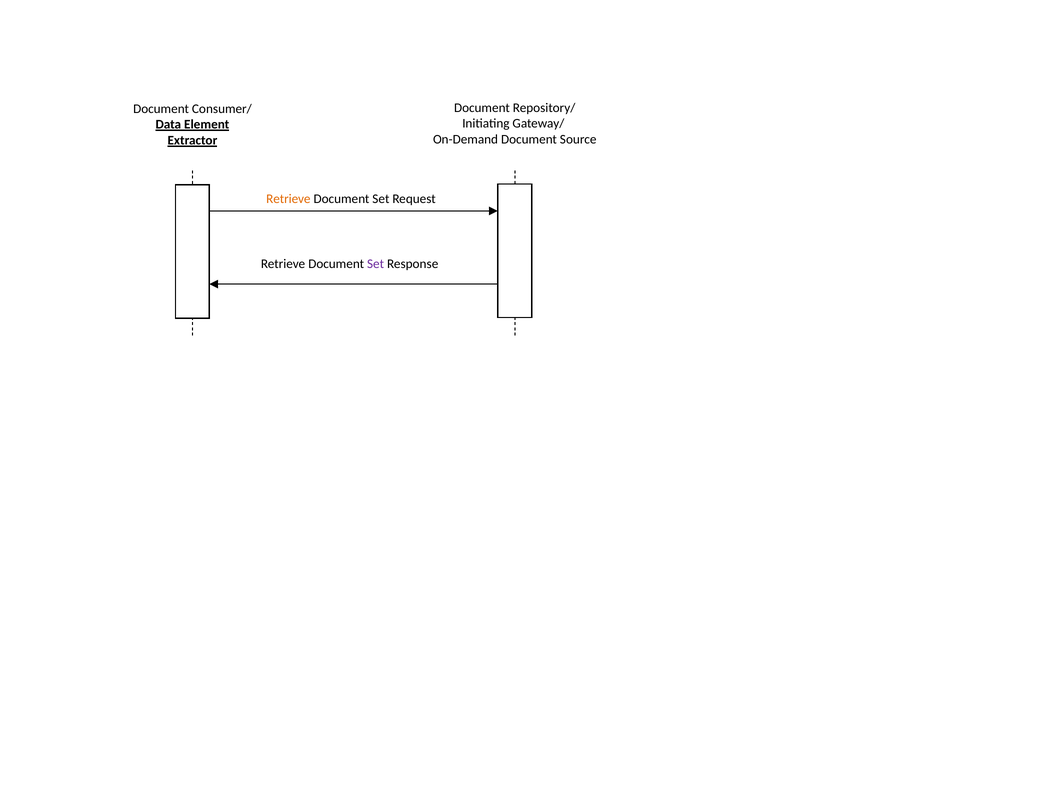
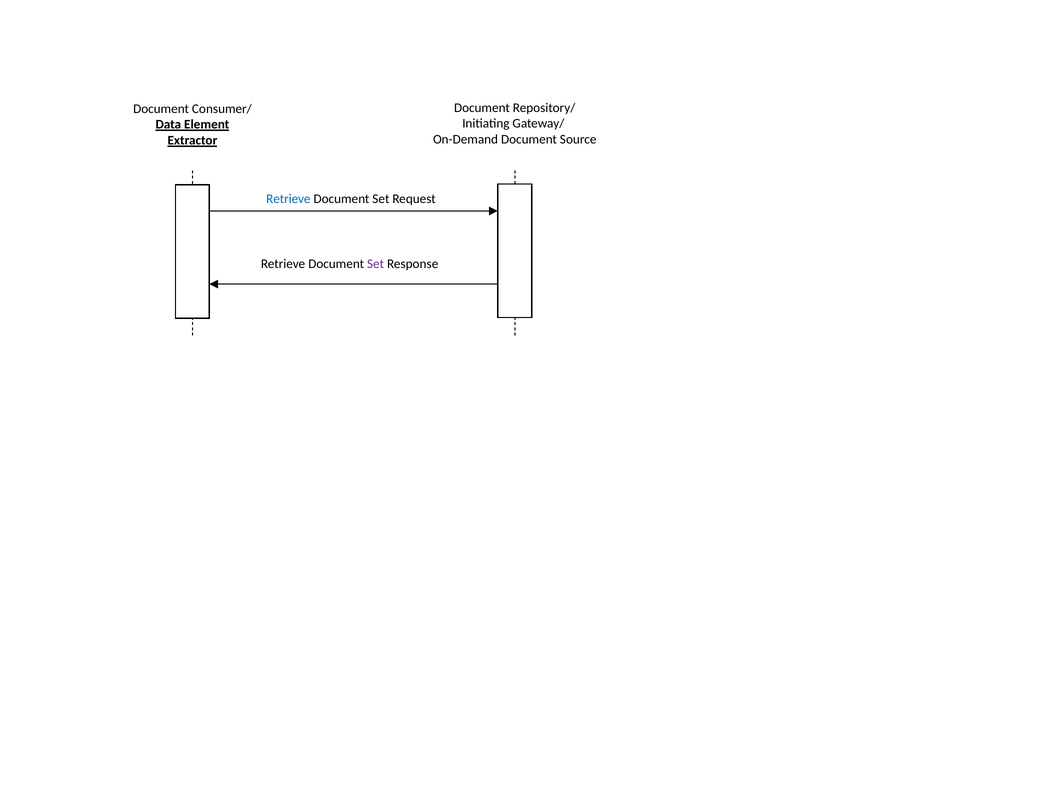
Retrieve at (288, 199) colour: orange -> blue
